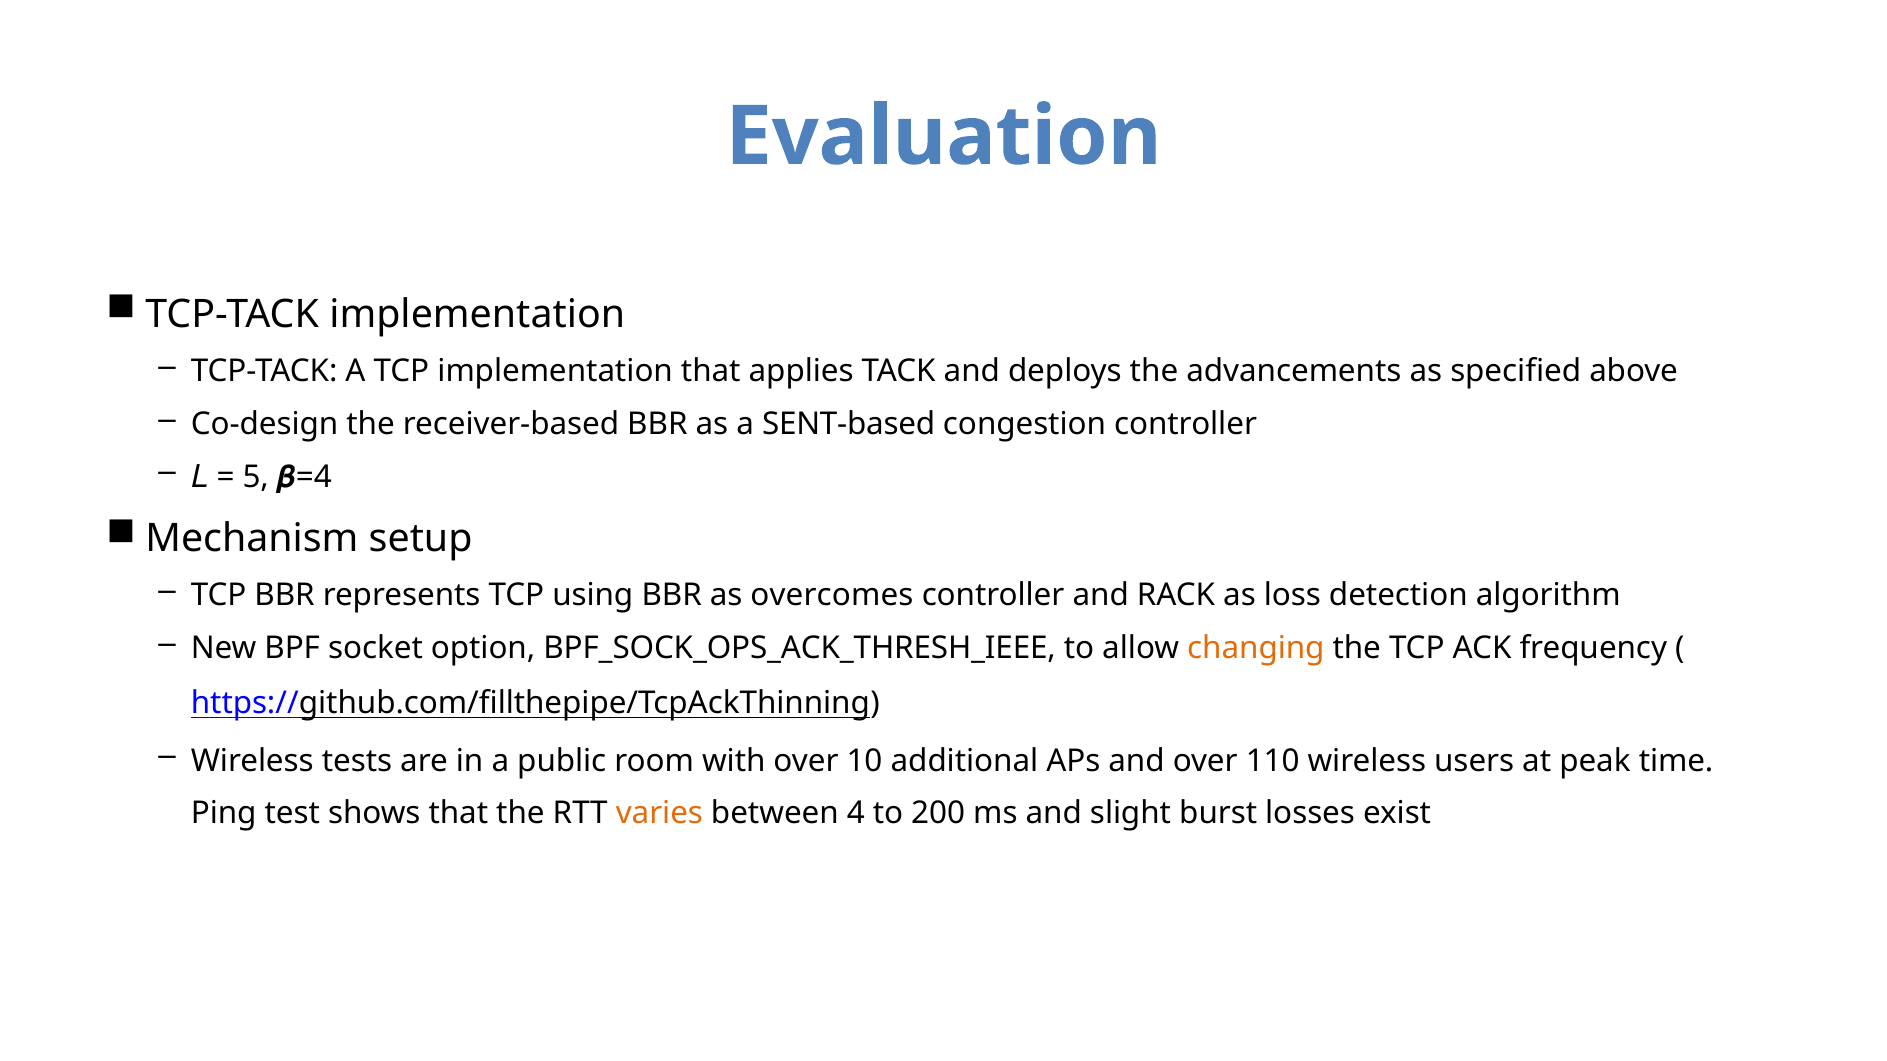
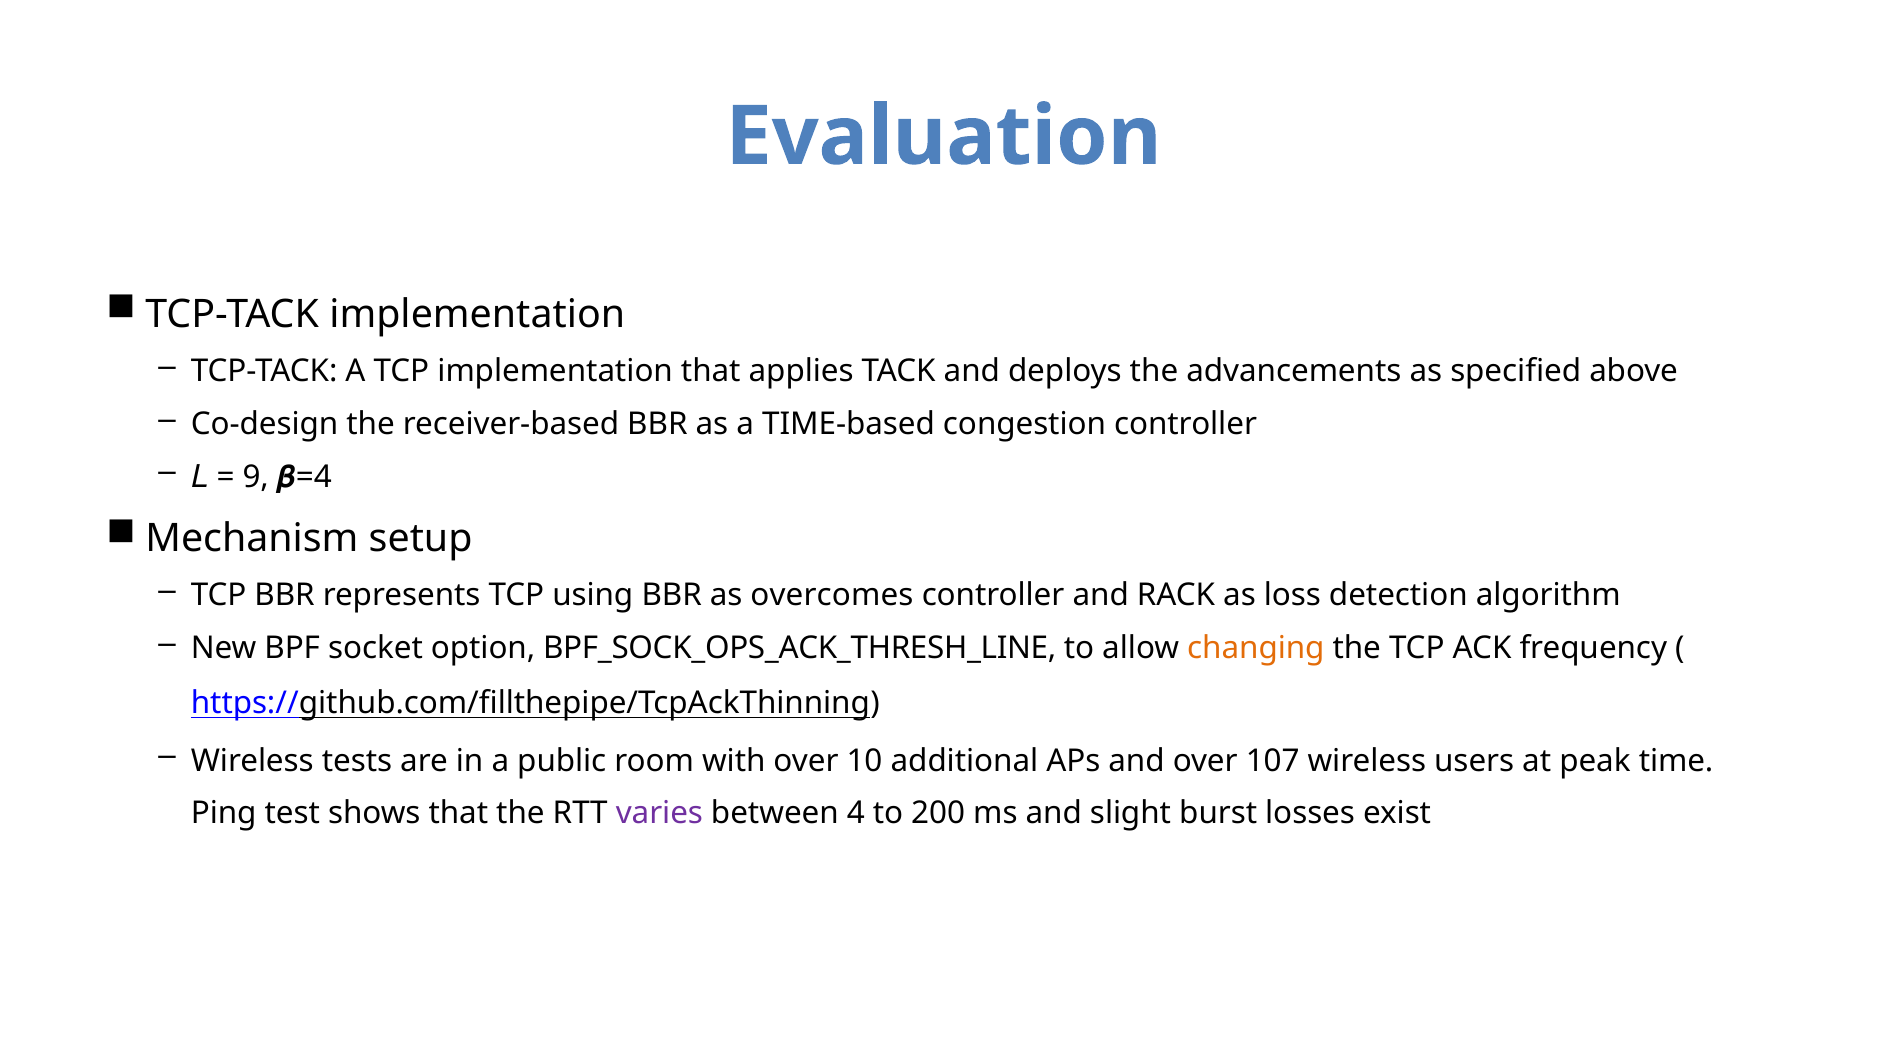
SENT-based: SENT-based -> TIME-based
5: 5 -> 9
BPF_SOCK_OPS_ACK_THRESH_IEEE: BPF_SOCK_OPS_ACK_THRESH_IEEE -> BPF_SOCK_OPS_ACK_THRESH_LINE
110: 110 -> 107
varies colour: orange -> purple
